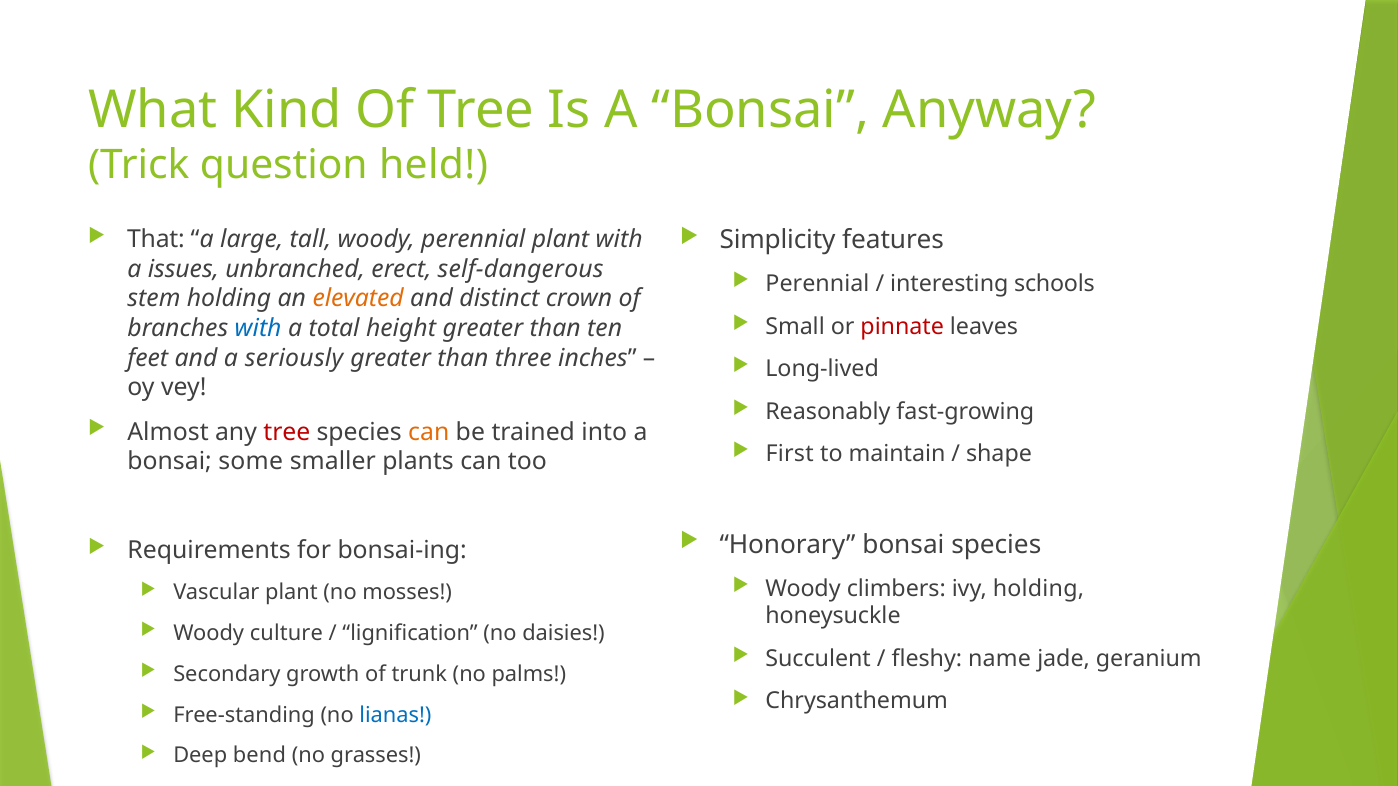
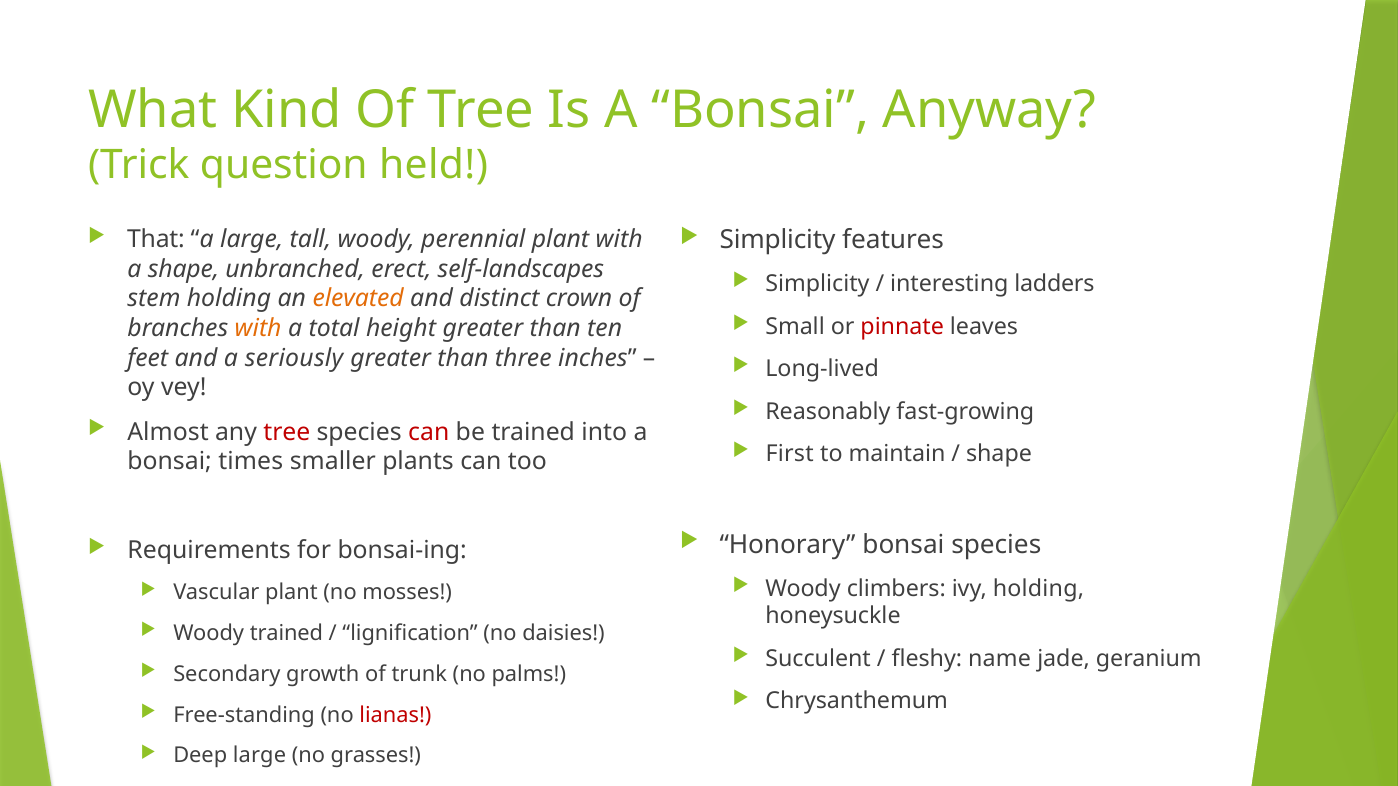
a issues: issues -> shape
self-dangerous: self-dangerous -> self-landscapes
Perennial at (817, 284): Perennial -> Simplicity
schools: schools -> ladders
with at (258, 328) colour: blue -> orange
can at (429, 432) colour: orange -> red
some: some -> times
Woody culture: culture -> trained
lianas colour: blue -> red
Deep bend: bend -> large
